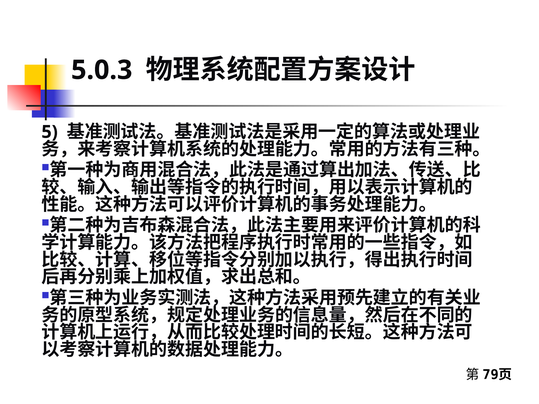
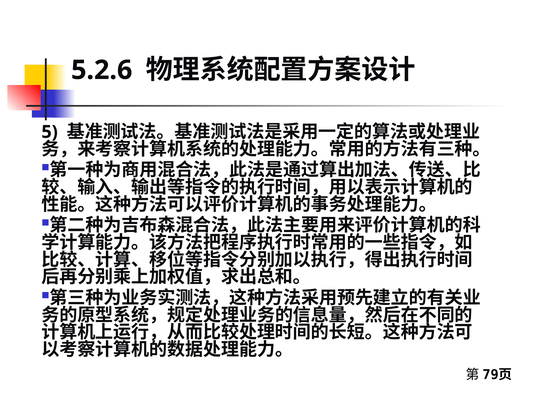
5.0.3: 5.0.3 -> 5.2.6
